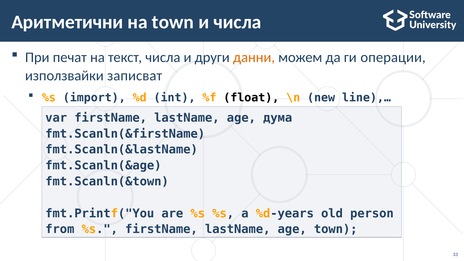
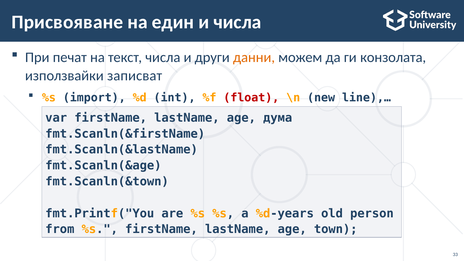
Аритметични: Аритметични -> Присвояване
на town: town -> един
операции: операции -> конзолата
float colour: black -> red
